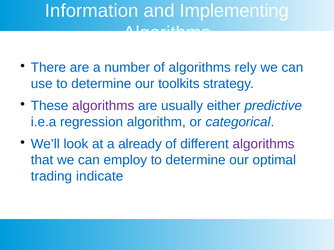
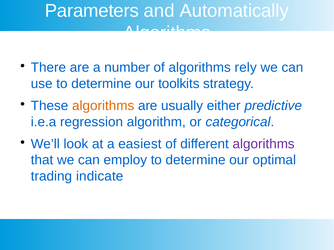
Information: Information -> Parameters
Implementing: Implementing -> Automatically
algorithms at (103, 106) colour: purple -> orange
already: already -> easiest
